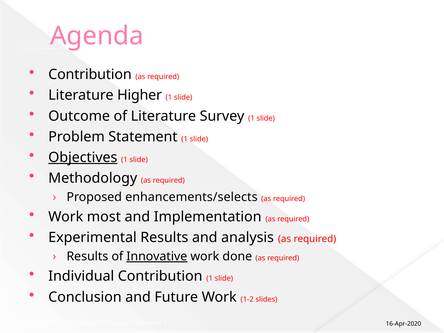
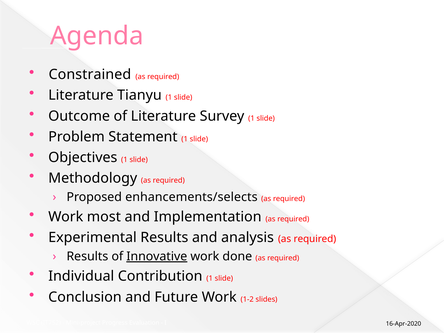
Contribution at (90, 75): Contribution -> Constrained
Higher: Higher -> Tianyu
Objectives underline: present -> none
